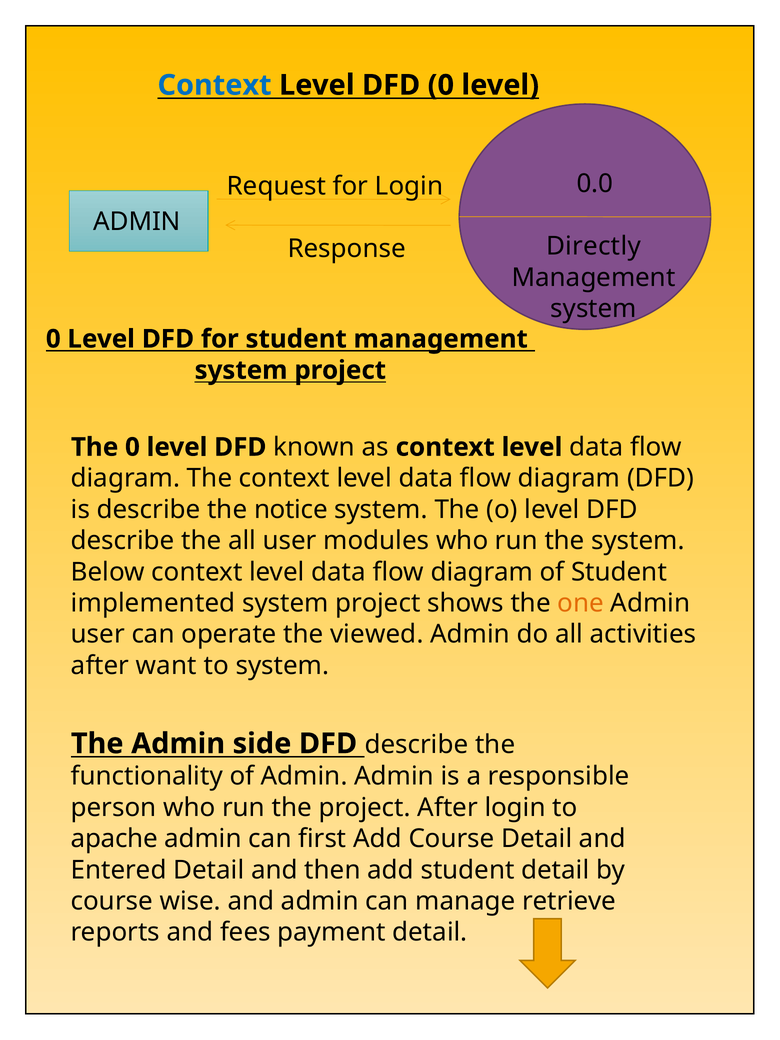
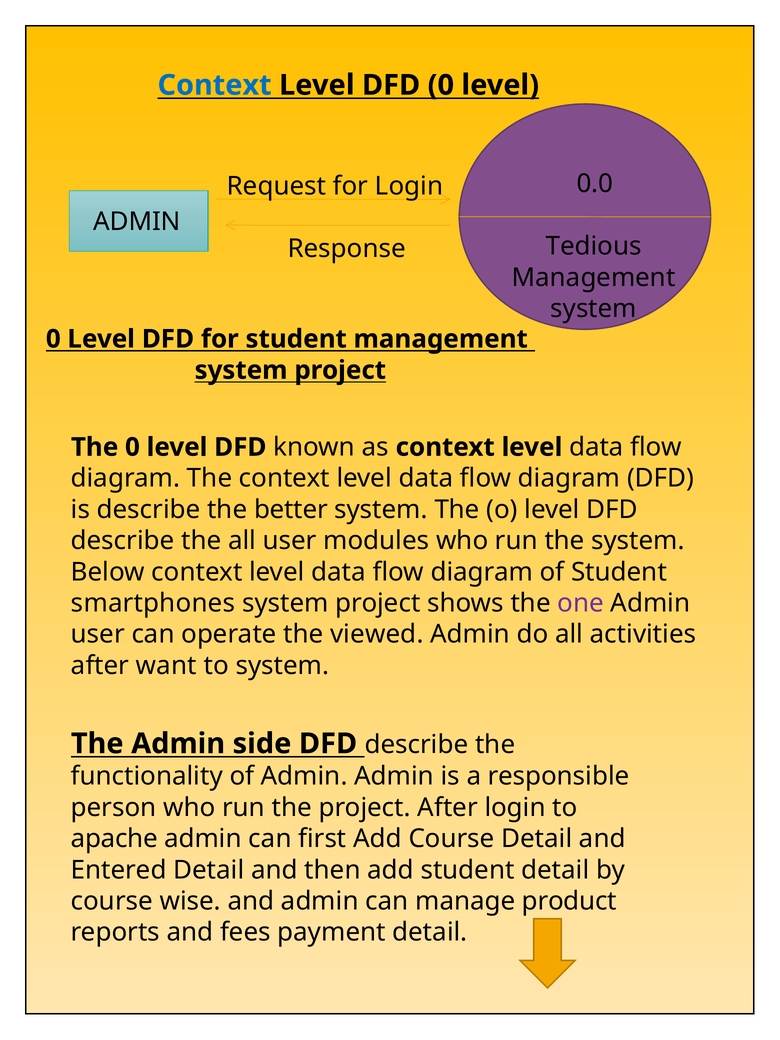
Directly: Directly -> Tedious
notice: notice -> better
implemented: implemented -> smartphones
one colour: orange -> purple
retrieve: retrieve -> product
